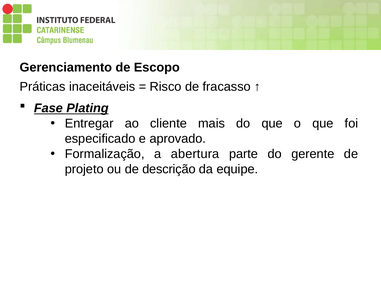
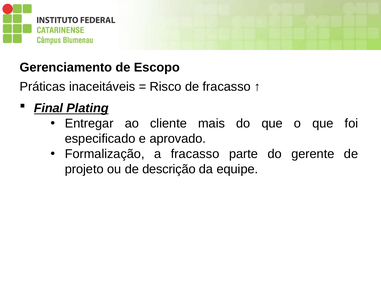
Fase: Fase -> Final
a abertura: abertura -> fracasso
